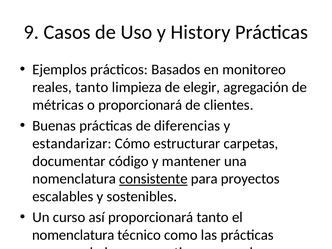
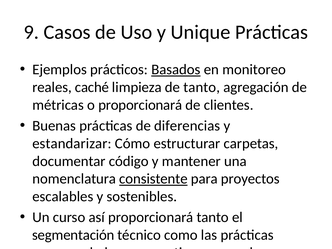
History: History -> Unique
Basados underline: none -> present
reales tanto: tanto -> caché
de elegir: elegir -> tanto
nomenclatura at (73, 235): nomenclatura -> segmentación
